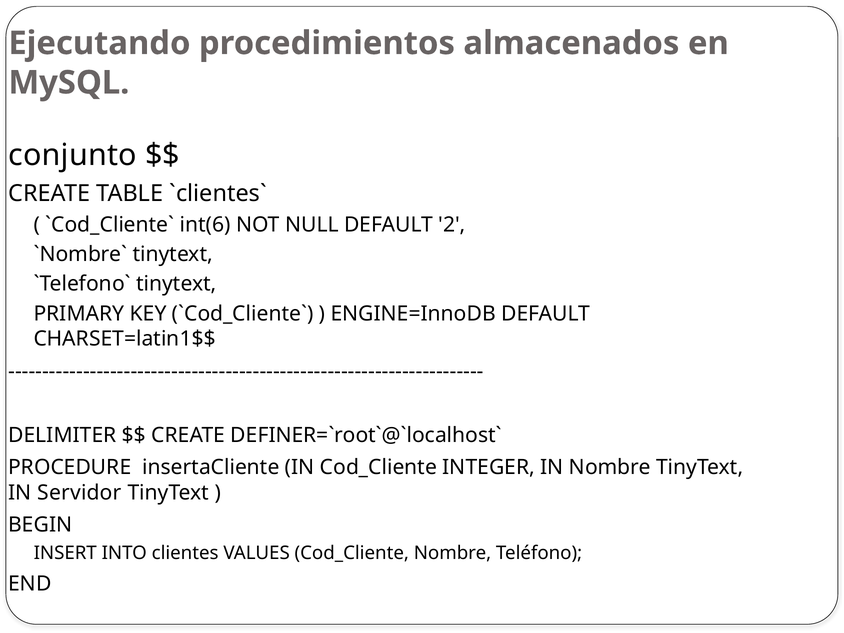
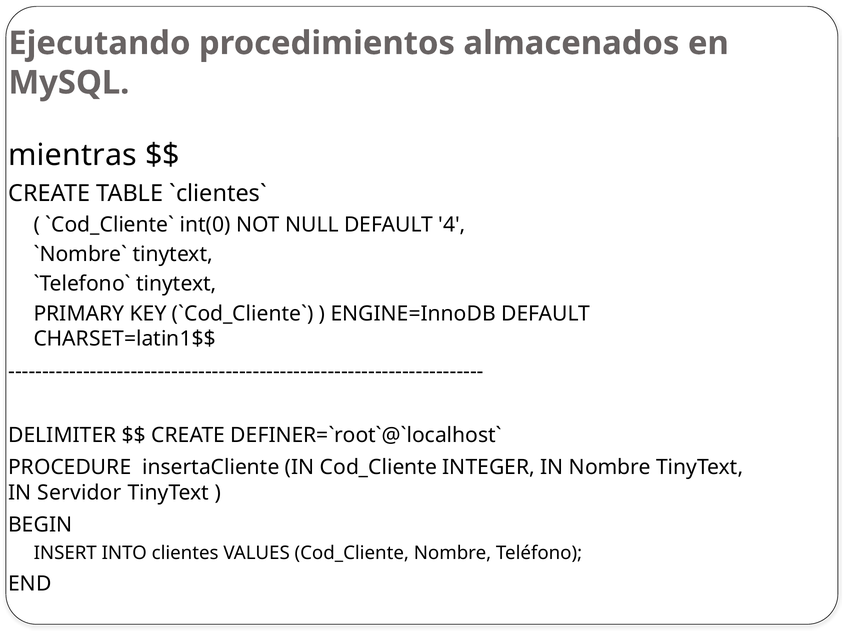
conjunto: conjunto -> mientras
int(6: int(6 -> int(0
2: 2 -> 4
